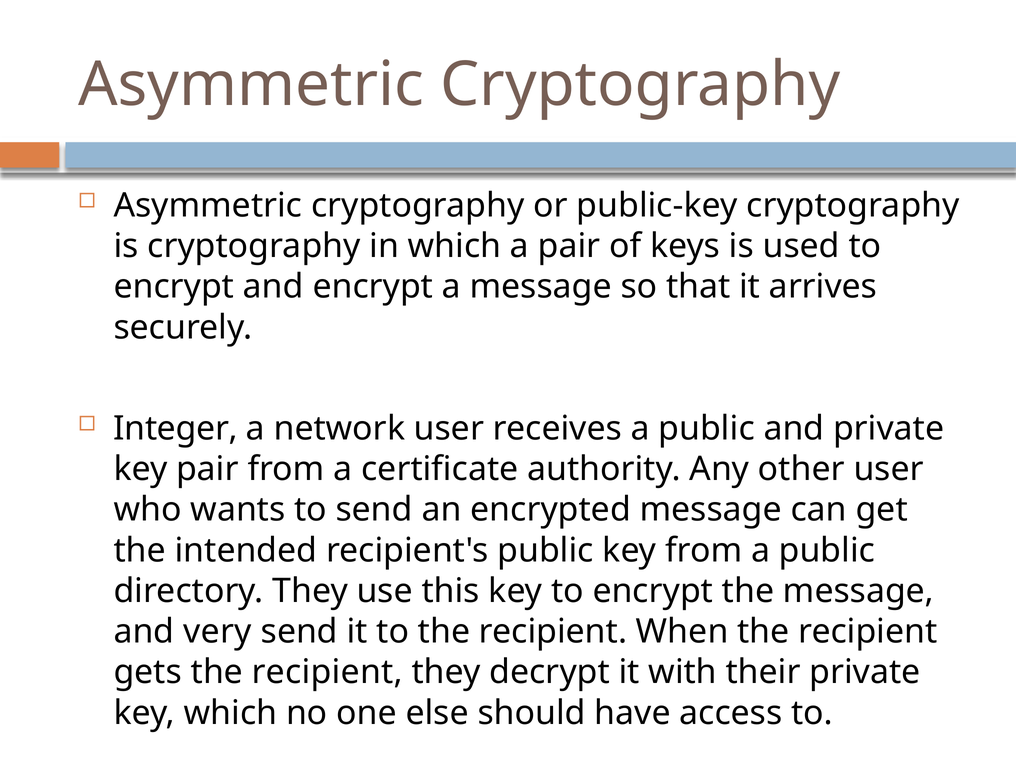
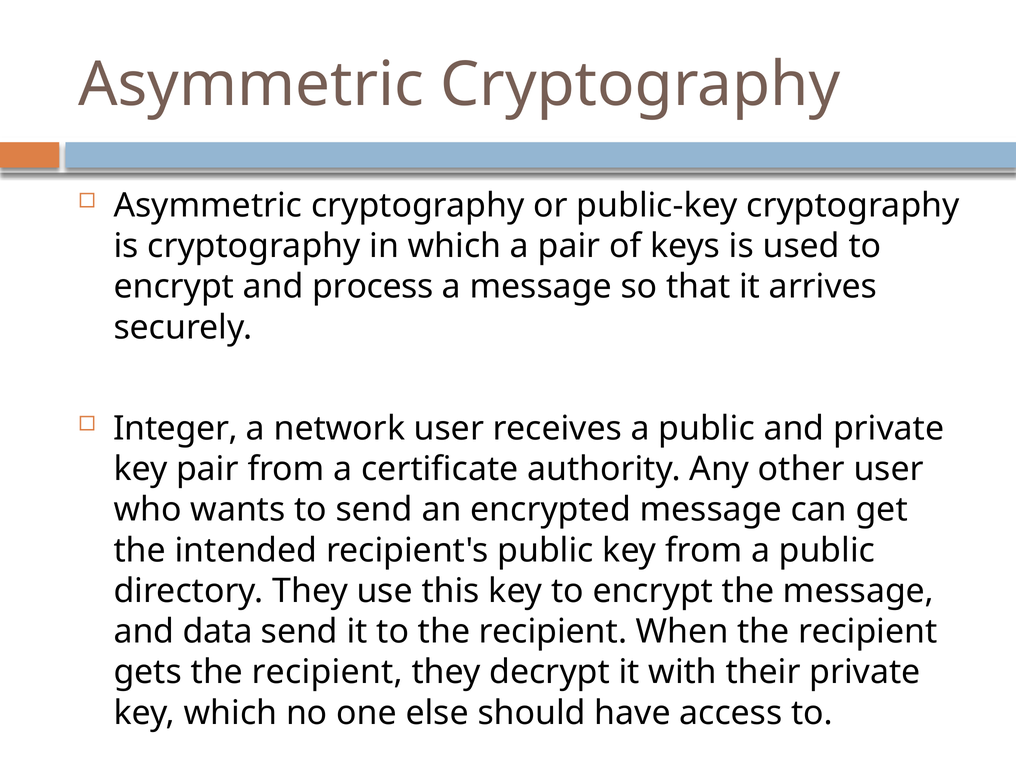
and encrypt: encrypt -> process
very: very -> data
